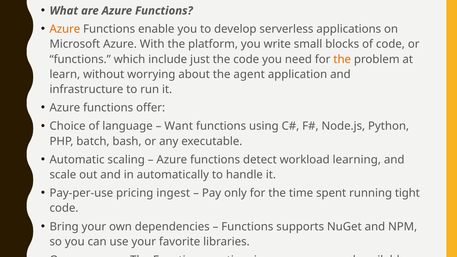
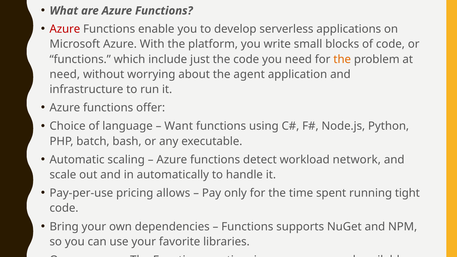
Azure at (65, 29) colour: orange -> red
learn at (65, 74): learn -> need
learning: learning -> network
ingest: ingest -> allows
